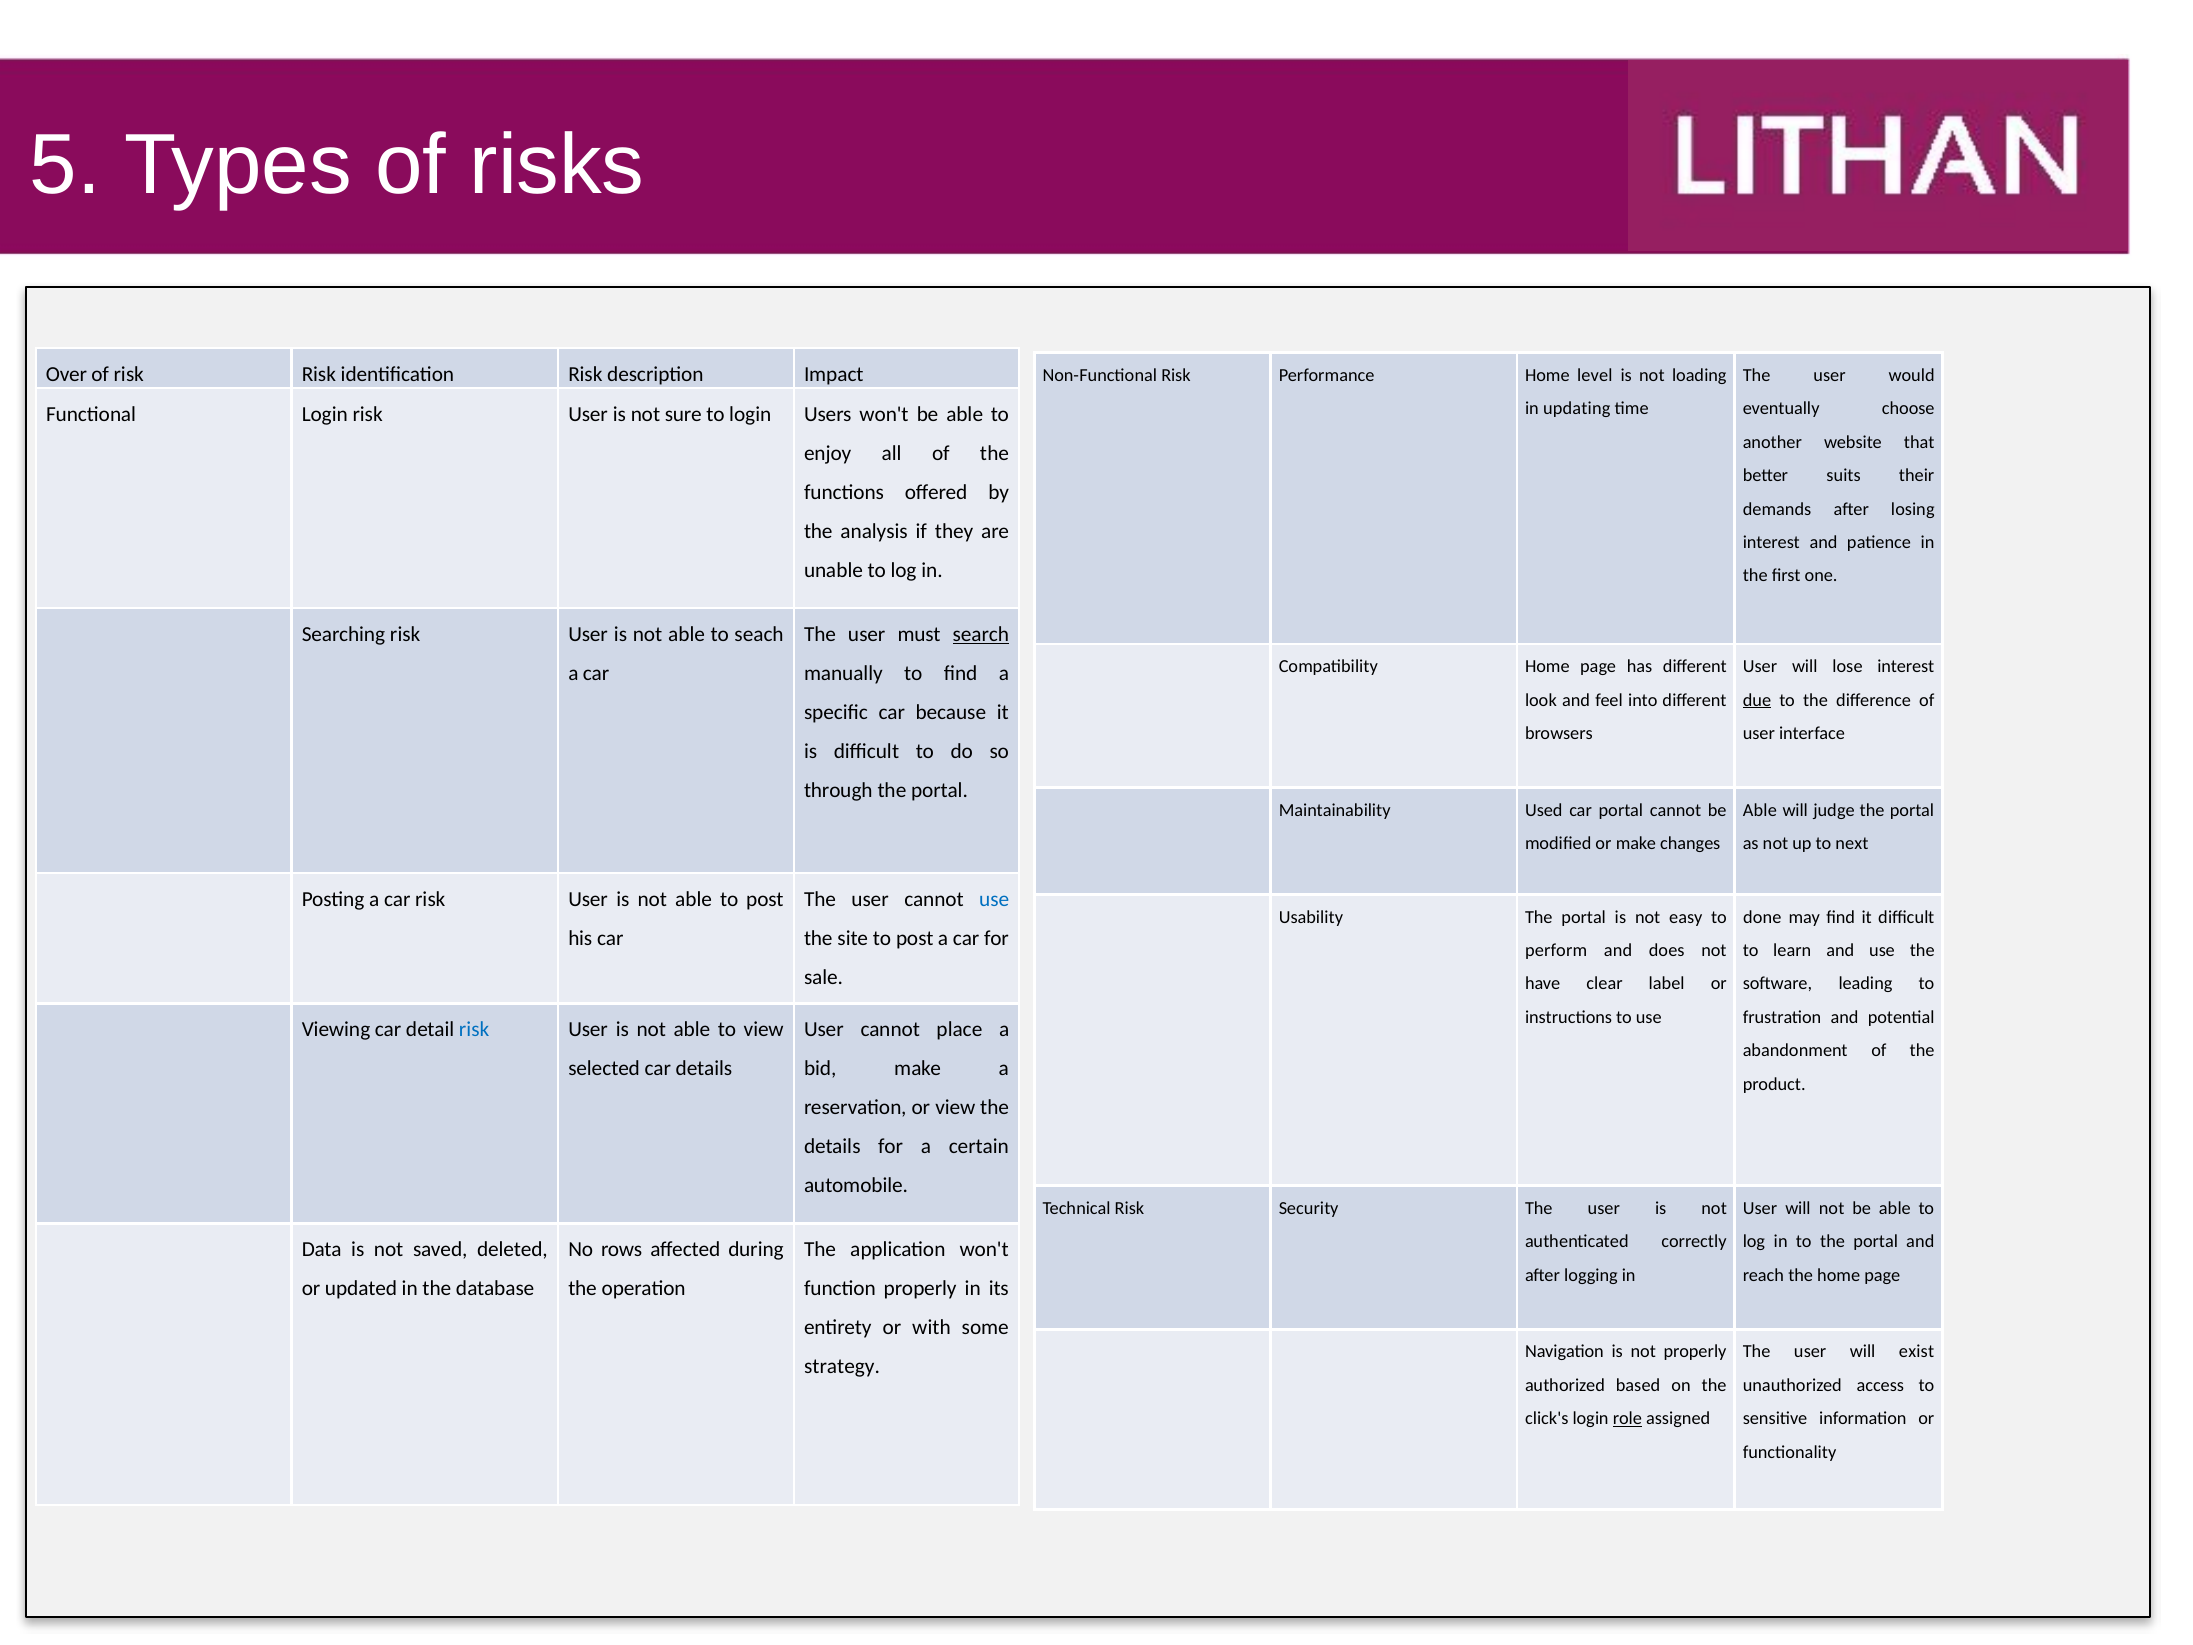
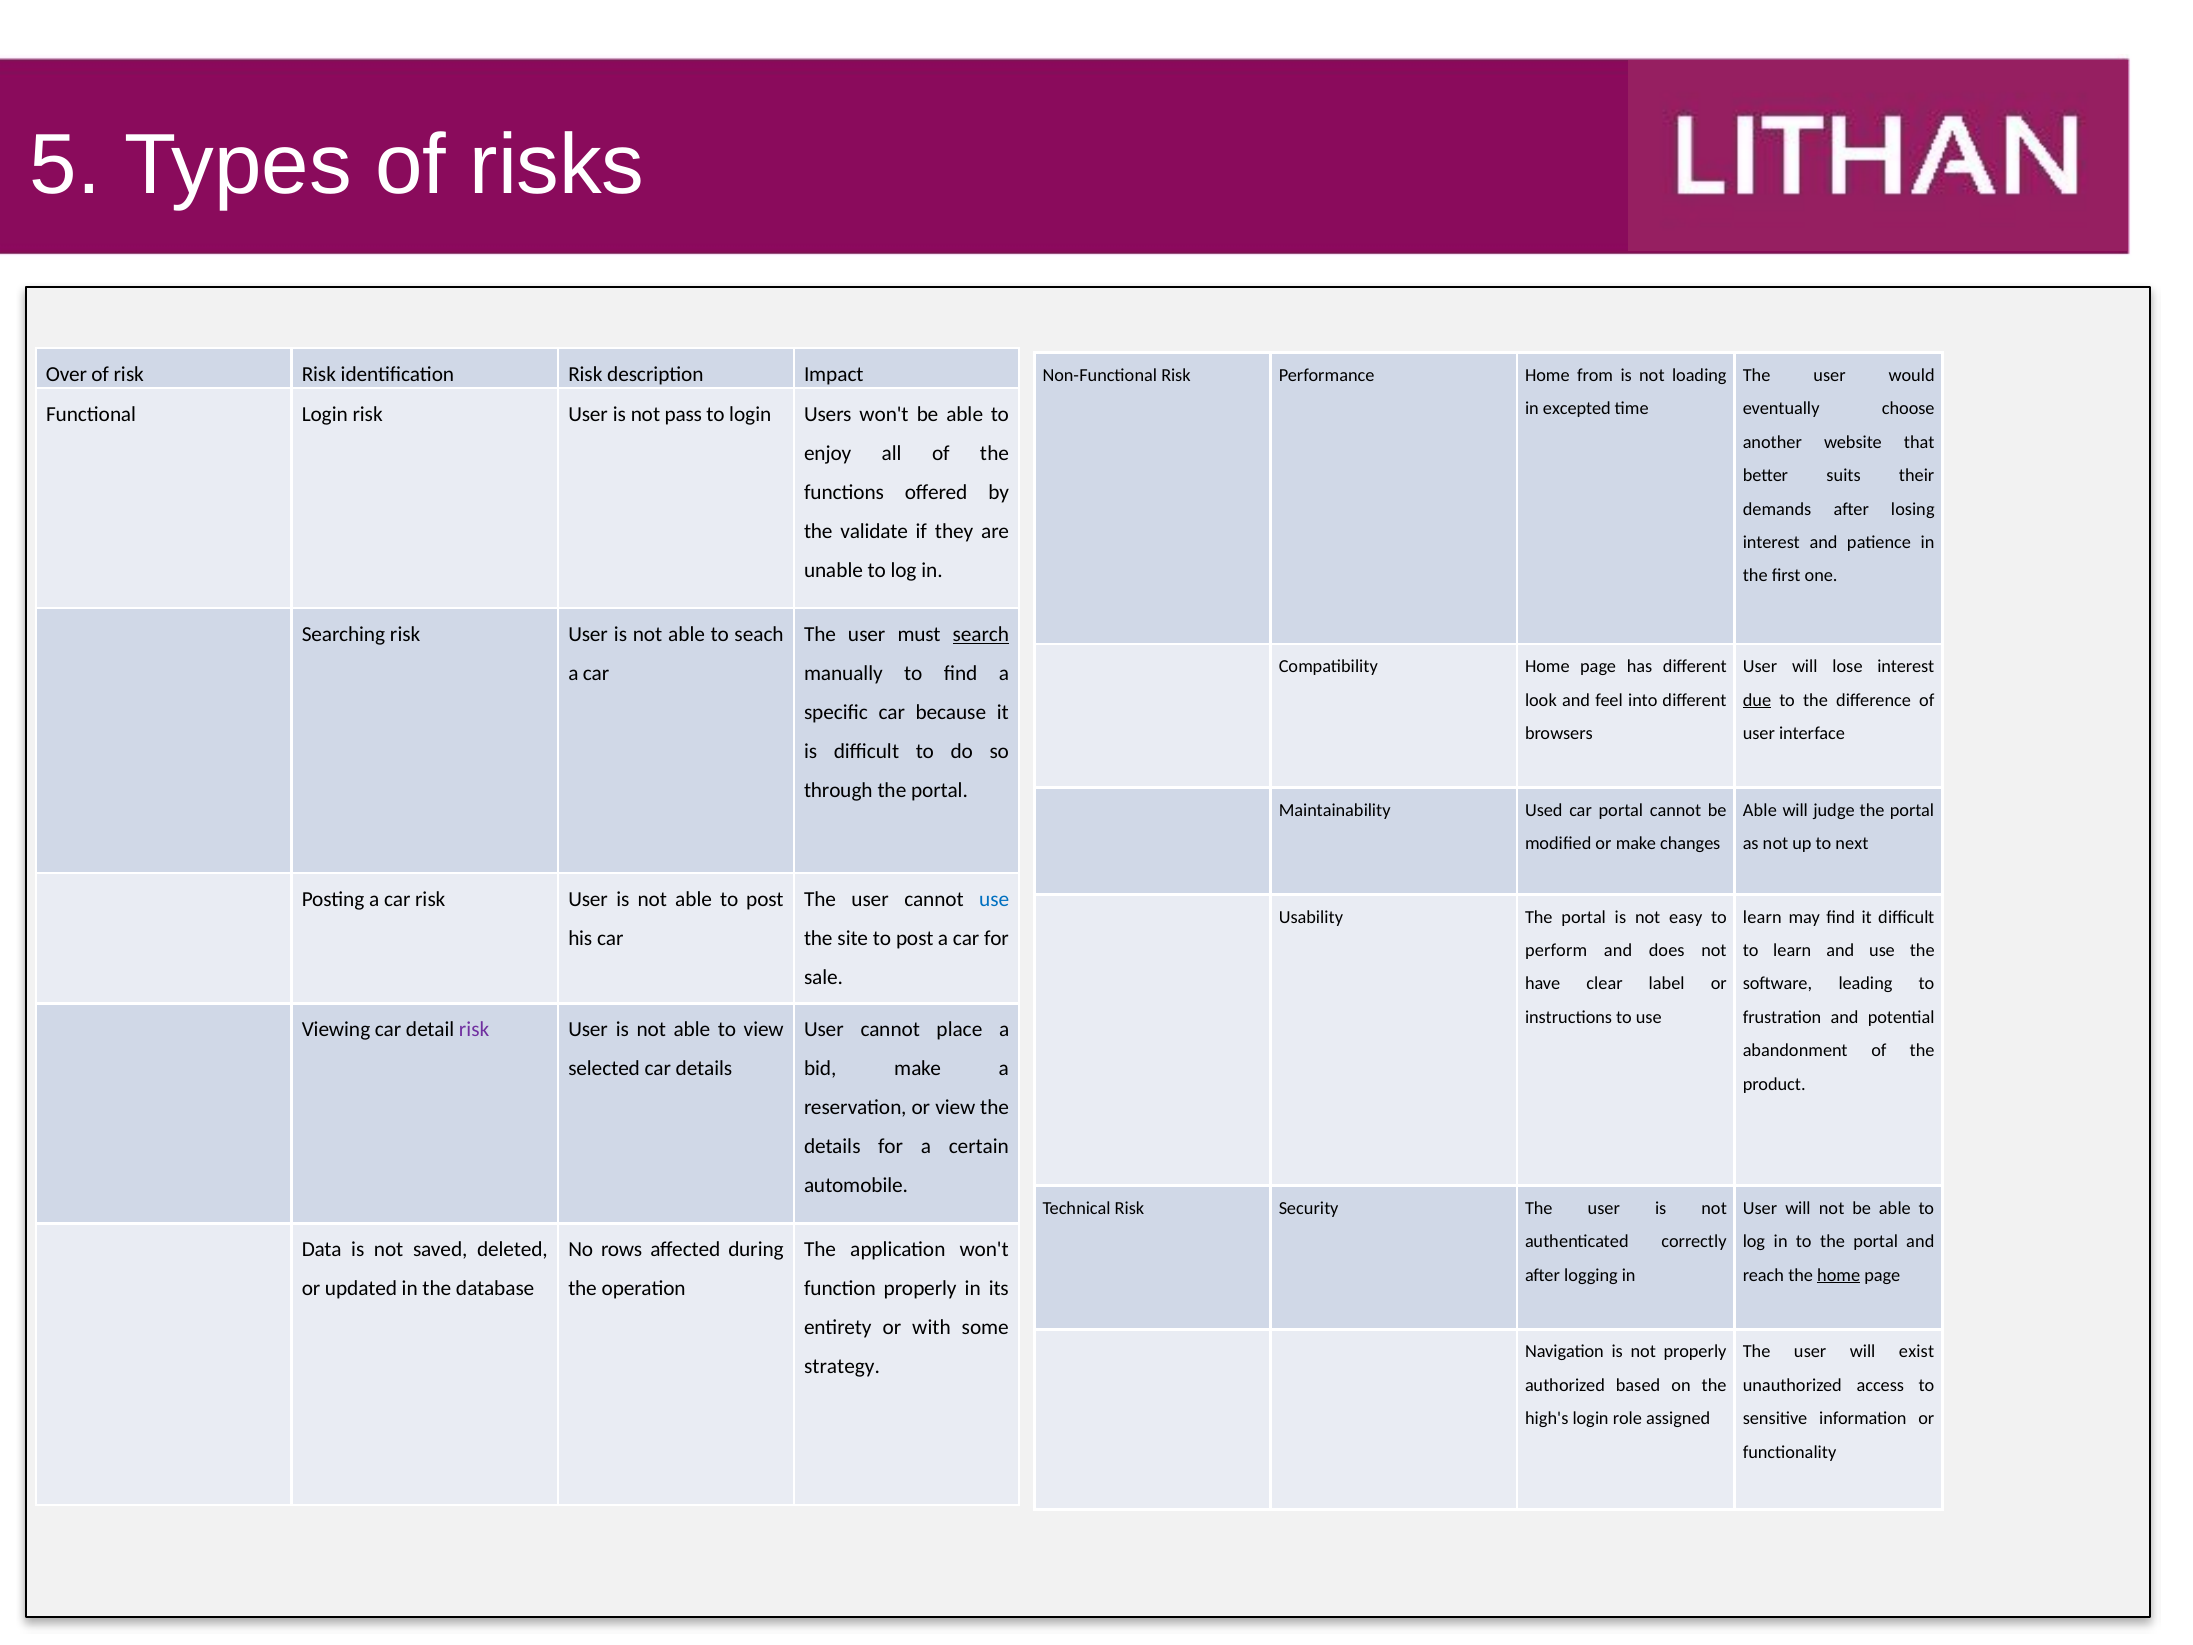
level: level -> from
updating: updating -> excepted
sure: sure -> pass
analysis: analysis -> validate
done at (1762, 917): done -> learn
risk at (474, 1029) colour: blue -> purple
home at (1839, 1275) underline: none -> present
click's: click's -> high's
role underline: present -> none
